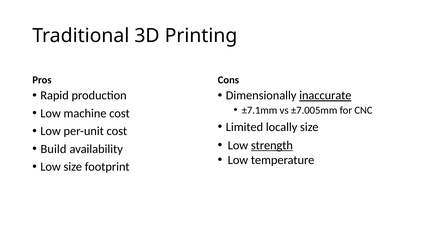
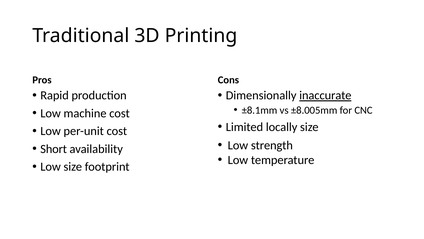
±7.1mm: ±7.1mm -> ±8.1mm
±7.005mm: ±7.005mm -> ±8.005mm
strength underline: present -> none
Build: Build -> Short
